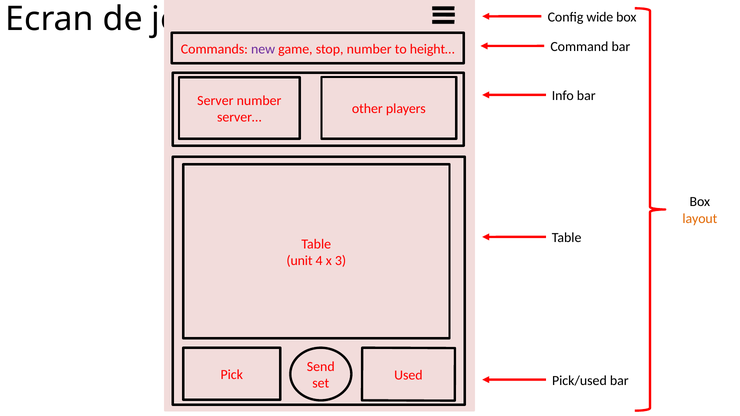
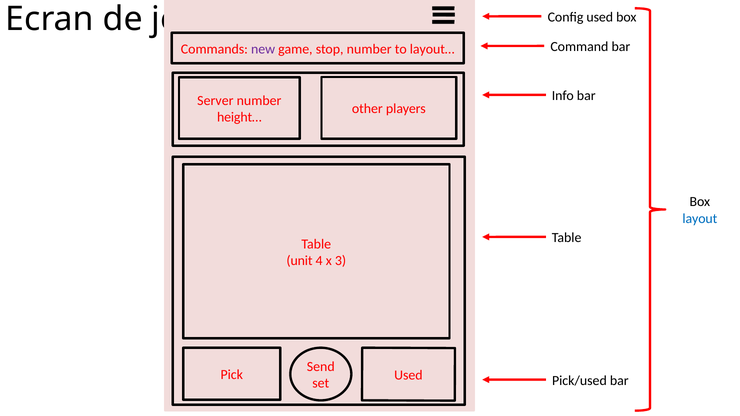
Config wide: wide -> used
height…: height… -> layout…
server…: server… -> height…
layout colour: orange -> blue
